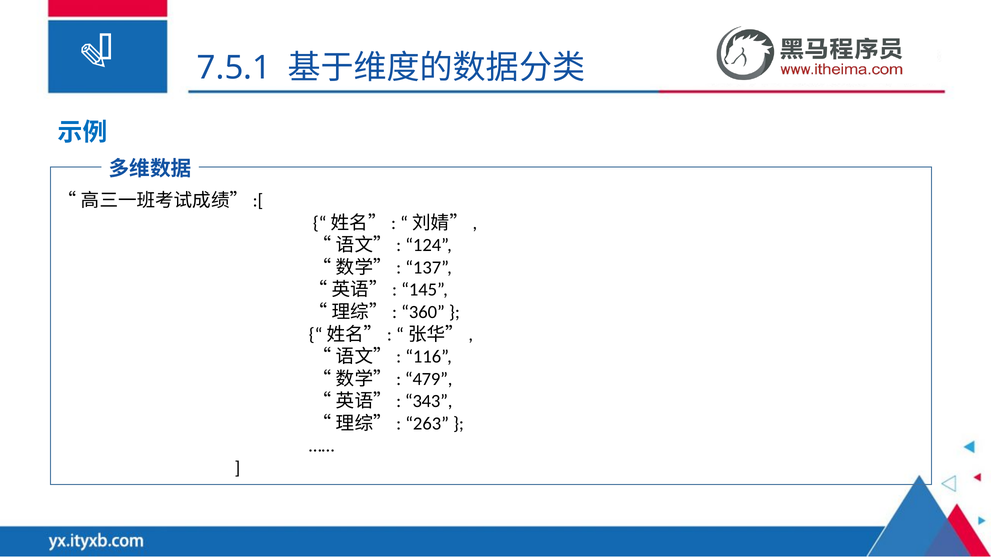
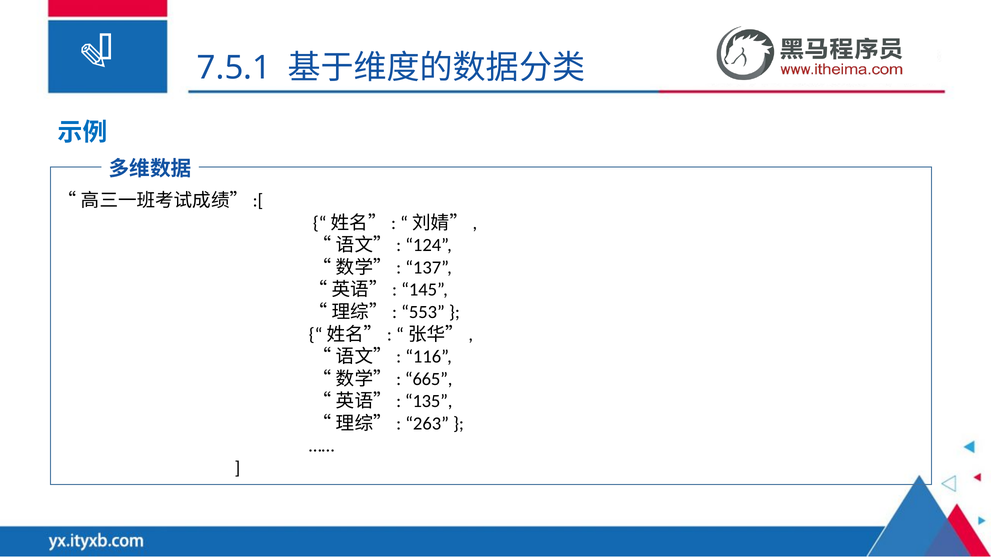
360: 360 -> 553
479: 479 -> 665
343: 343 -> 135
